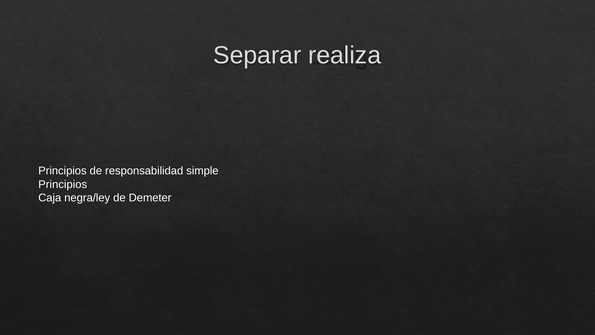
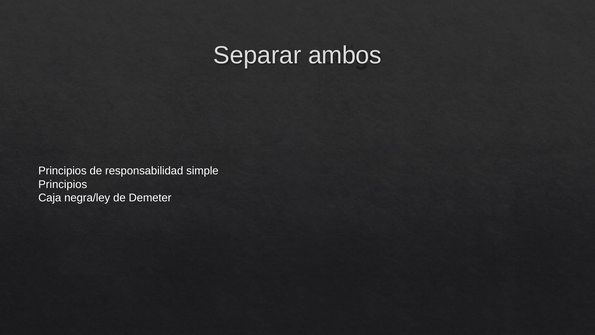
realiza: realiza -> ambos
